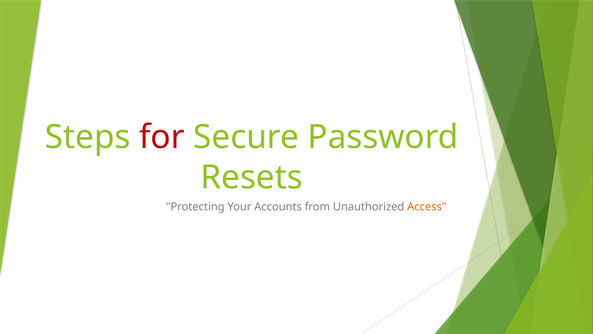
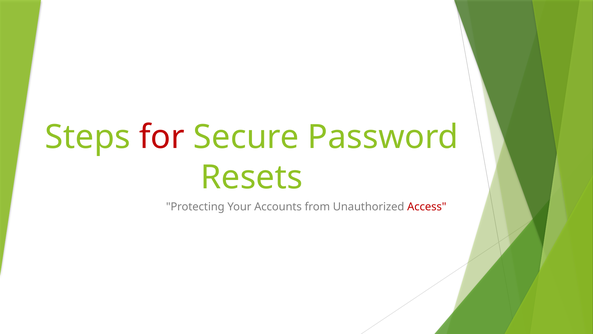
Access colour: orange -> red
